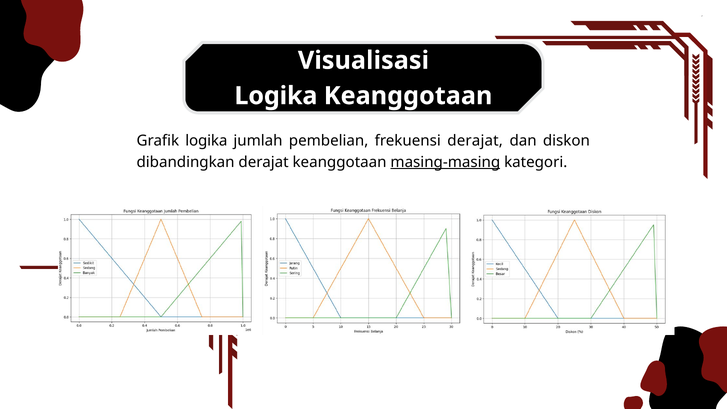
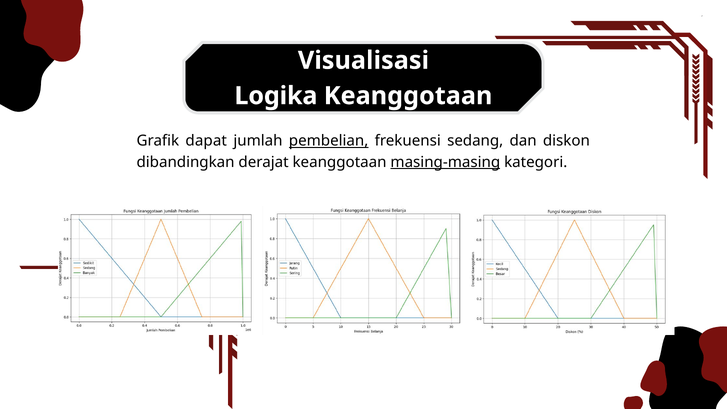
Grafik logika: logika -> dapat
pembelian underline: none -> present
frekuensi derajat: derajat -> sedang
